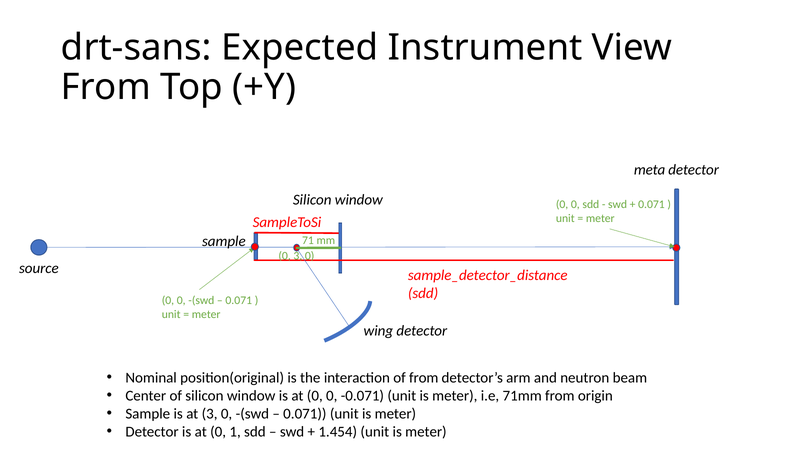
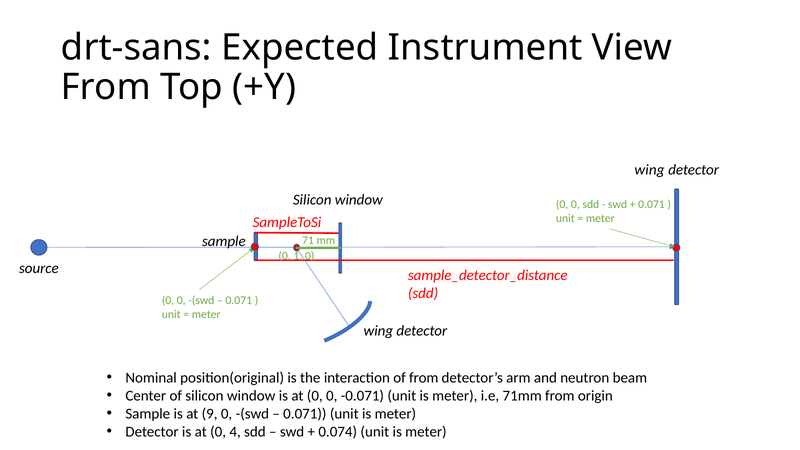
meta at (650, 170): meta -> wing
0 3: 3 -> 1
at 3: 3 -> 9
1: 1 -> 4
1.454: 1.454 -> 0.074
